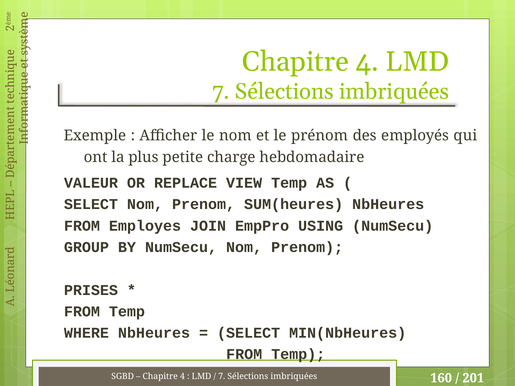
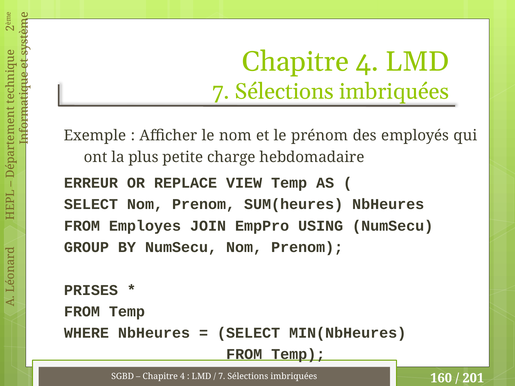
VALEUR: VALEUR -> ERREUR
